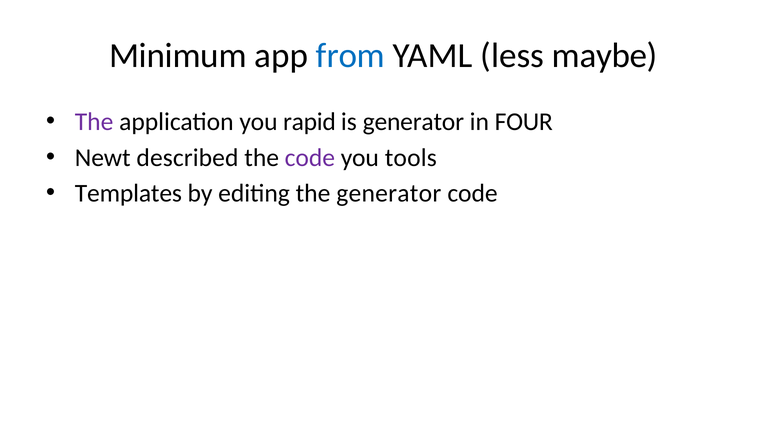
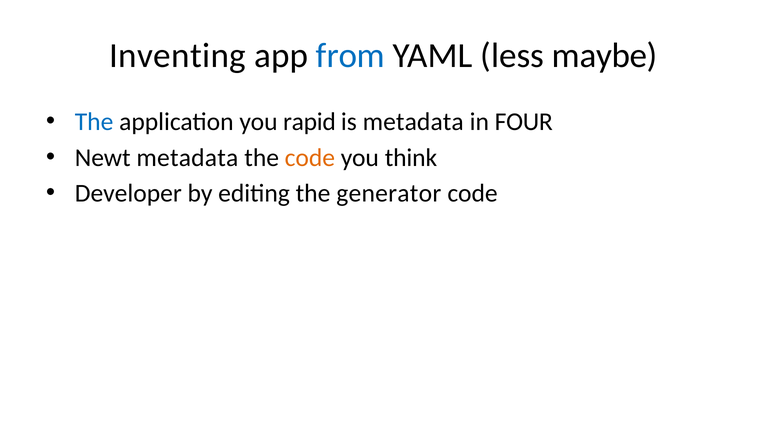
Minimum: Minimum -> Inventing
The at (94, 122) colour: purple -> blue
is generator: generator -> metadata
Newt described: described -> metadata
code at (310, 157) colour: purple -> orange
tools: tools -> think
Templates: Templates -> Developer
